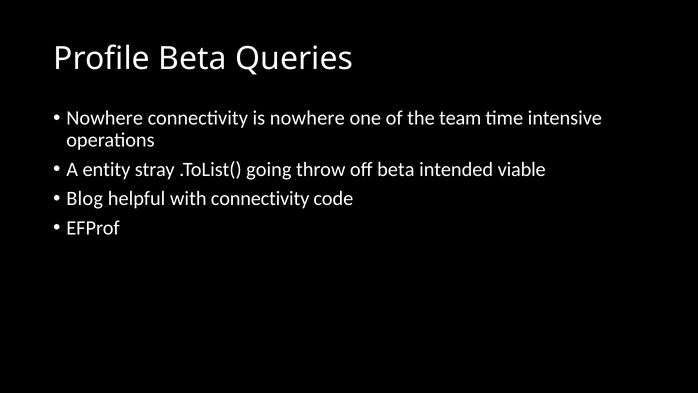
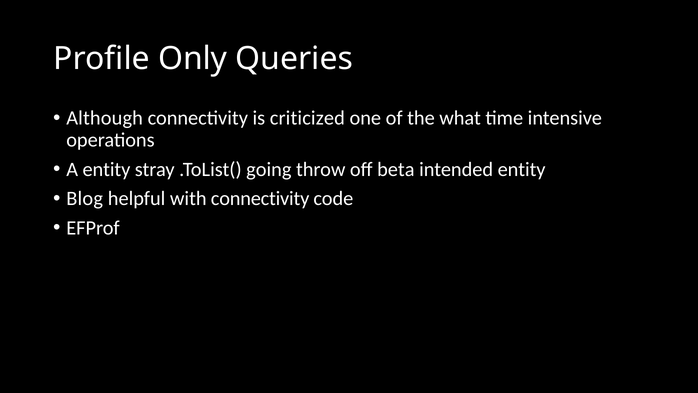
Profile Beta: Beta -> Only
Nowhere at (105, 118): Nowhere -> Although
is nowhere: nowhere -> criticized
team: team -> what
intended viable: viable -> entity
